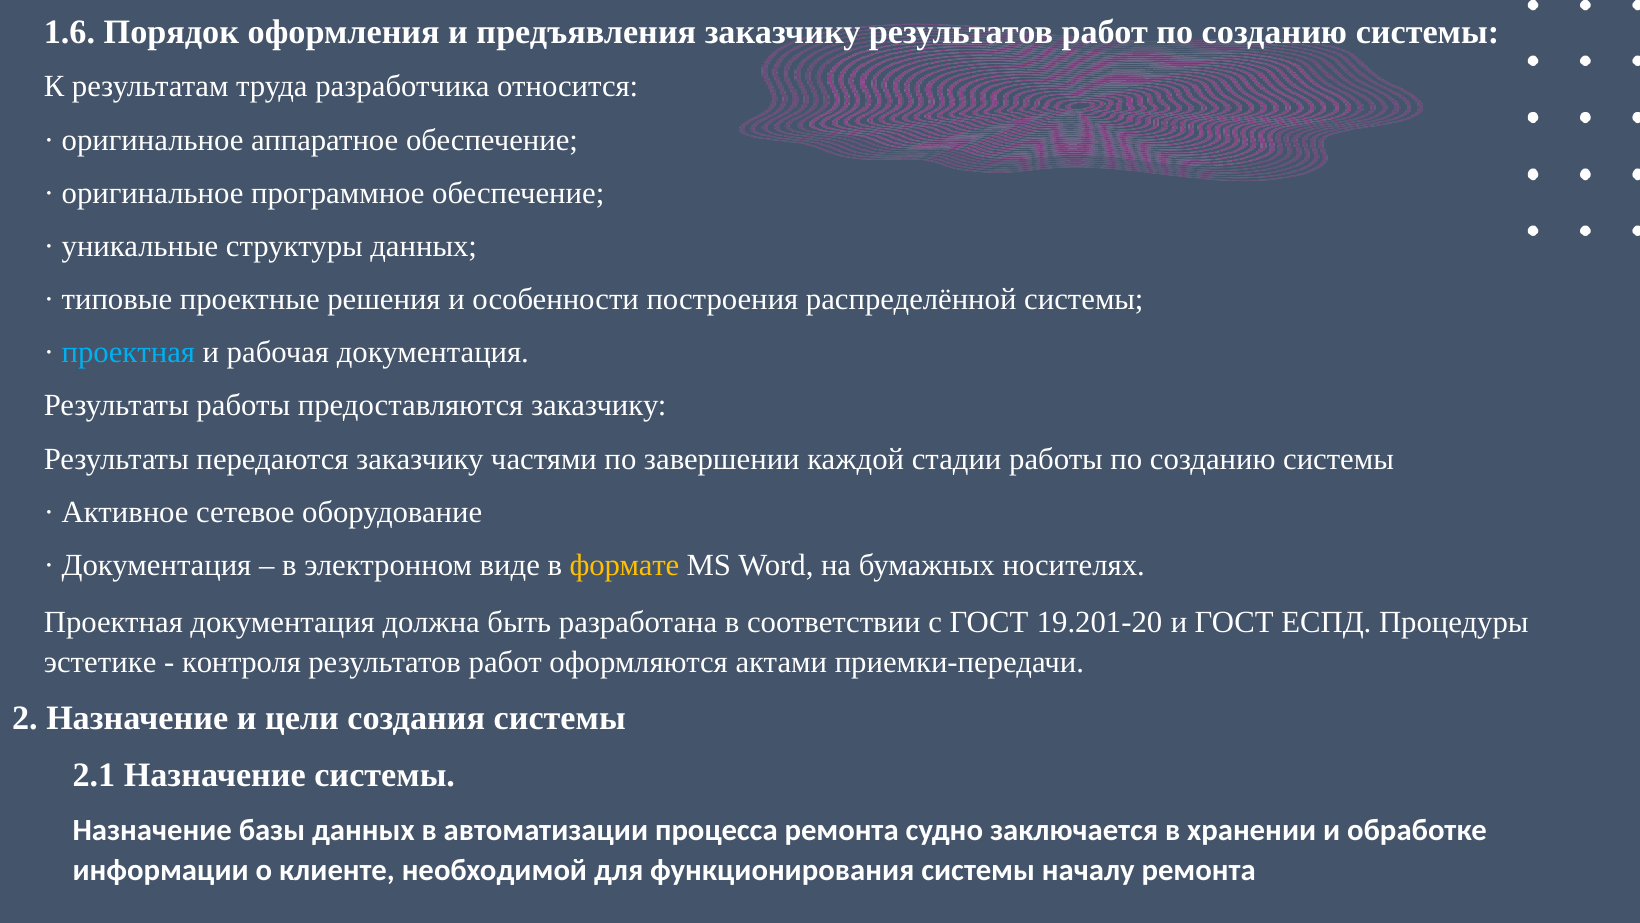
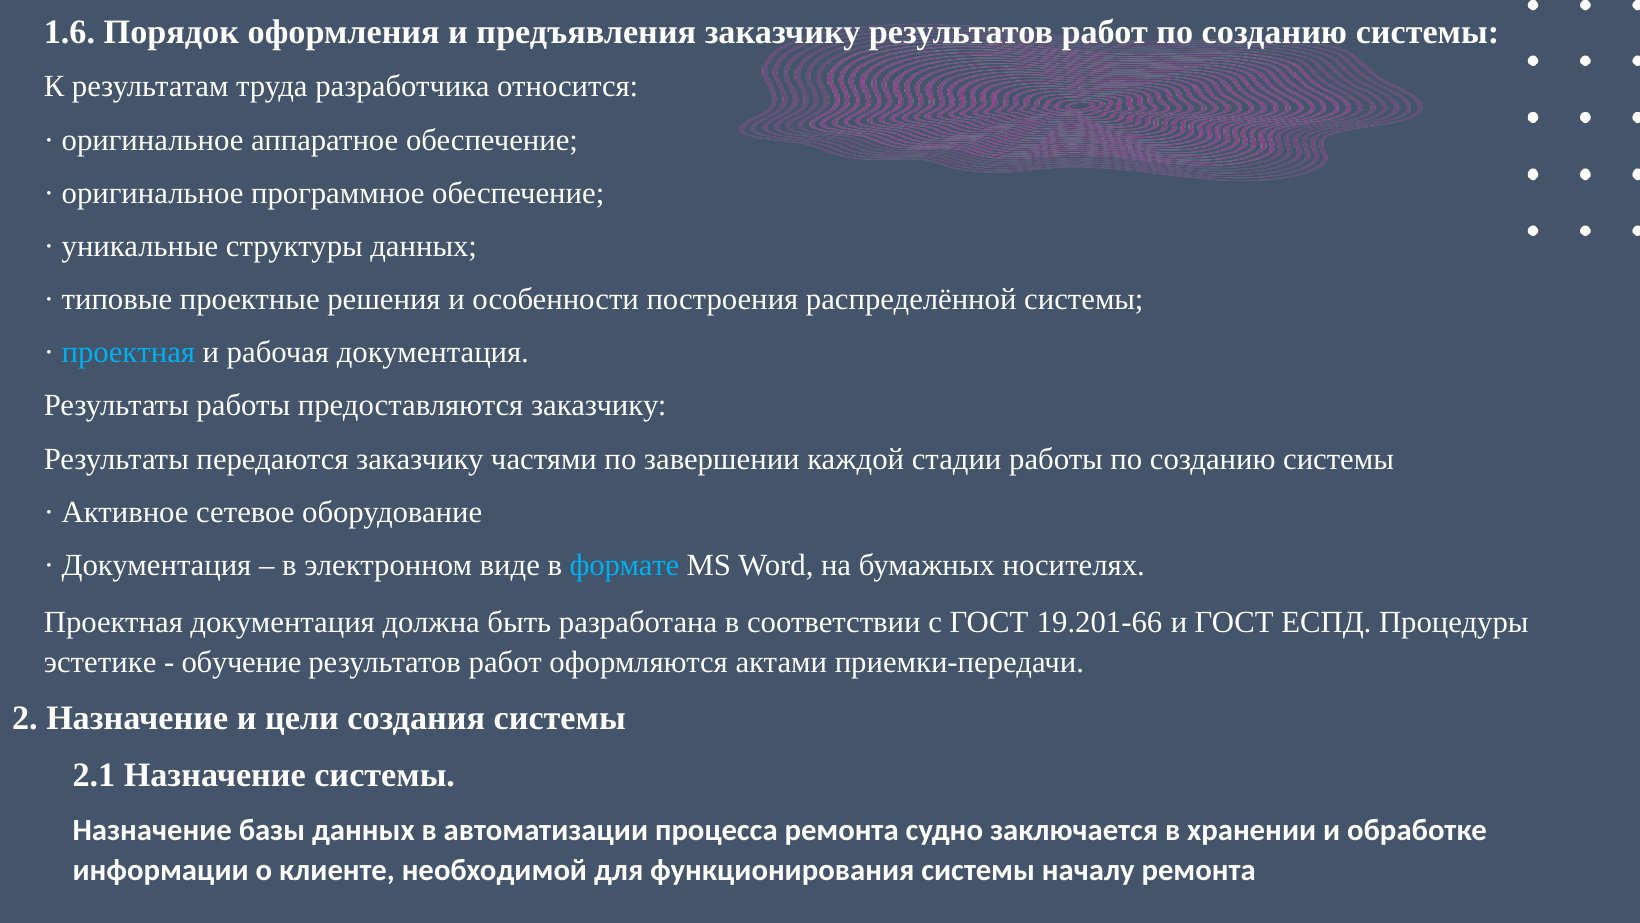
формате colour: yellow -> light blue
19.201-20: 19.201-20 -> 19.201-66
контроля: контроля -> обучение
